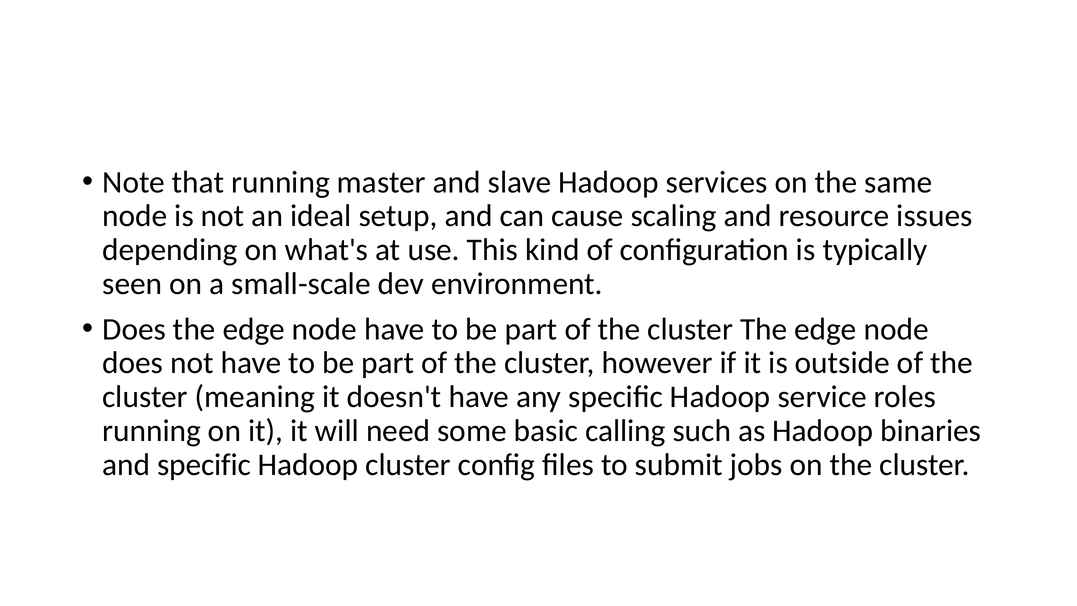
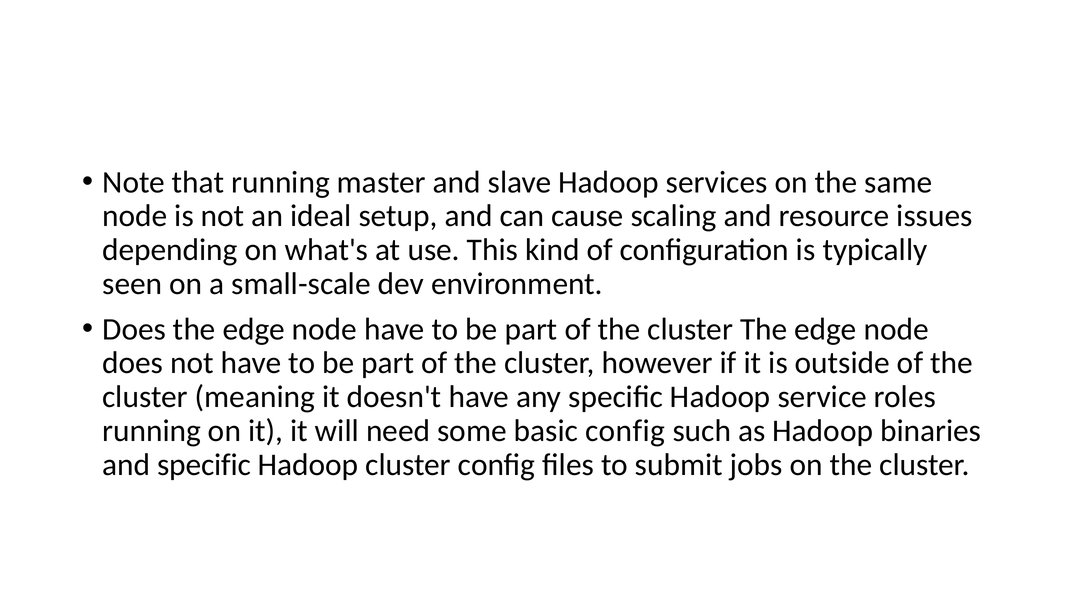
basic calling: calling -> config
